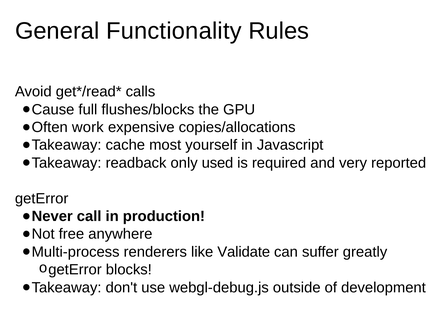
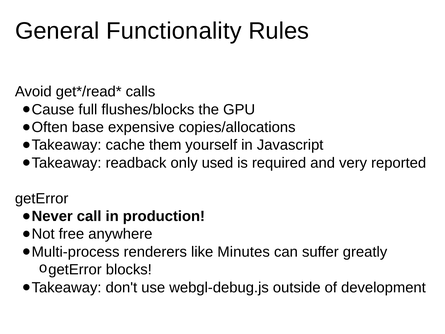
work: work -> base
most: most -> them
Validate: Validate -> Minutes
